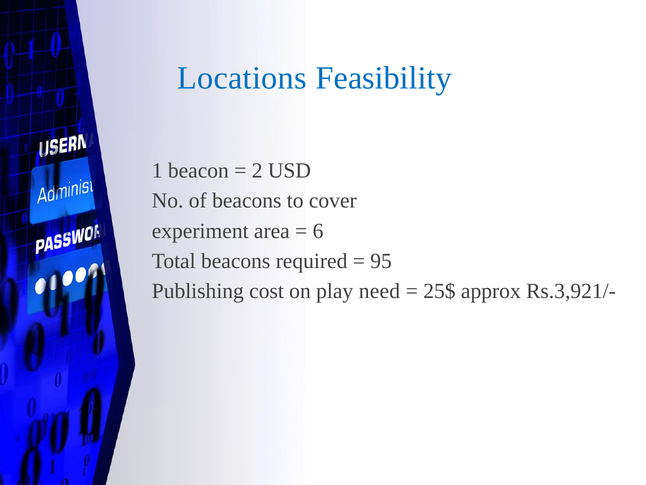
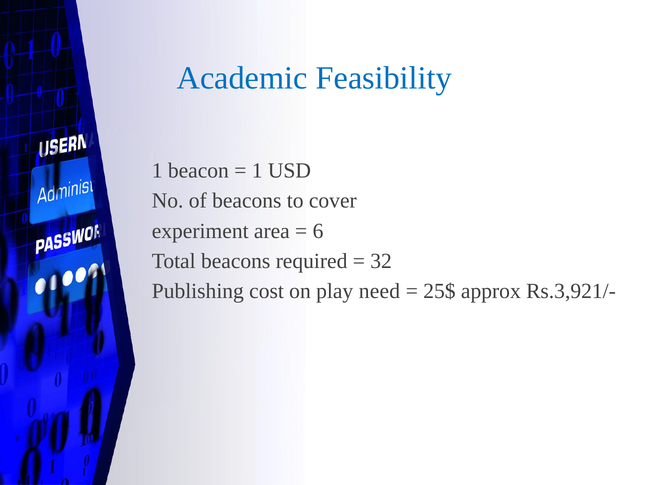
Locations: Locations -> Academic
2 at (257, 170): 2 -> 1
95: 95 -> 32
